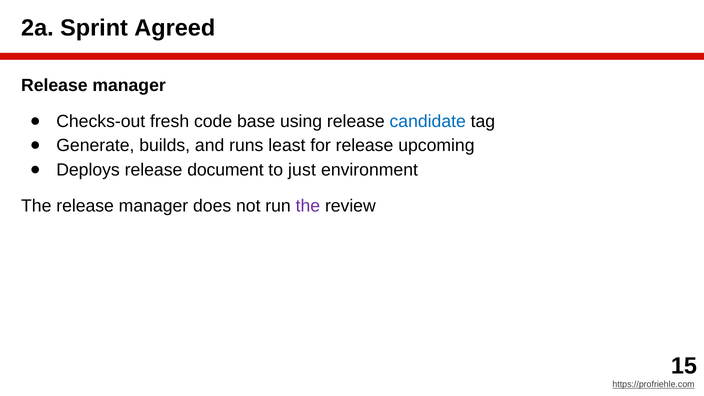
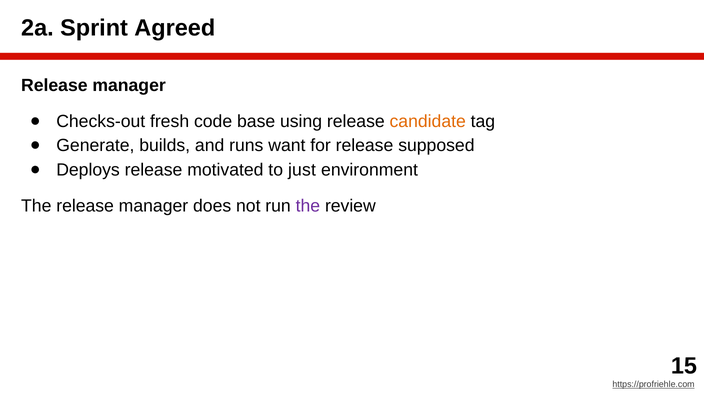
candidate colour: blue -> orange
least: least -> want
upcoming: upcoming -> supposed
document: document -> motivated
